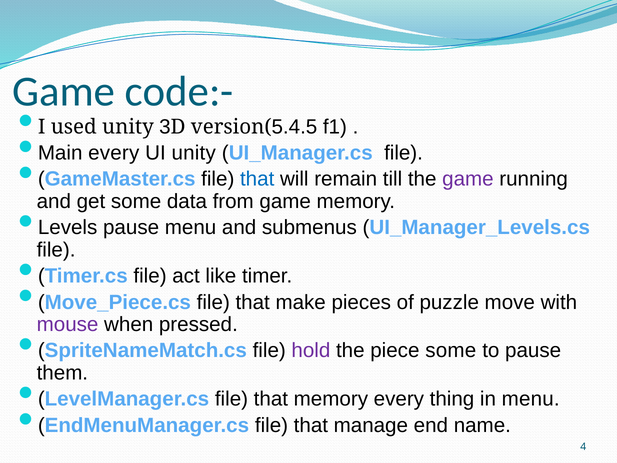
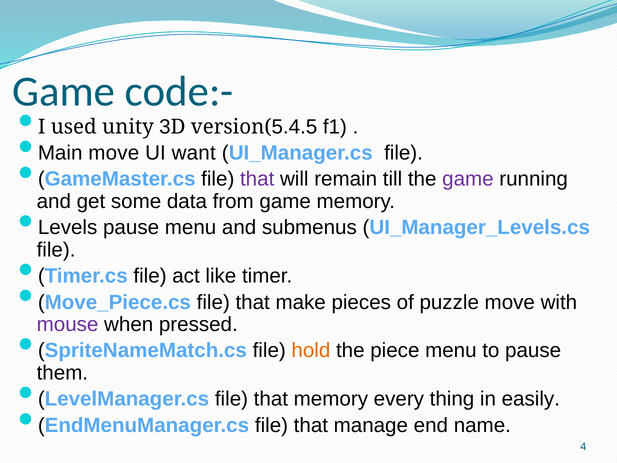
Main every: every -> move
UI unity: unity -> want
that at (257, 179) colour: blue -> purple
hold colour: purple -> orange
piece some: some -> menu
in menu: menu -> easily
